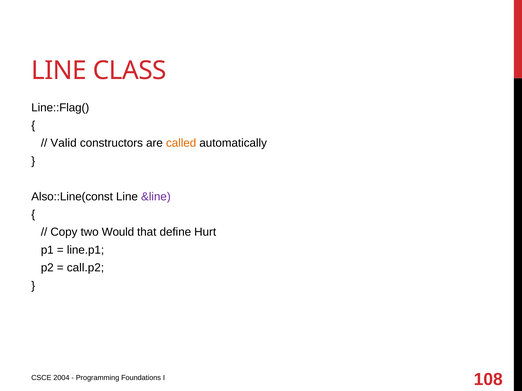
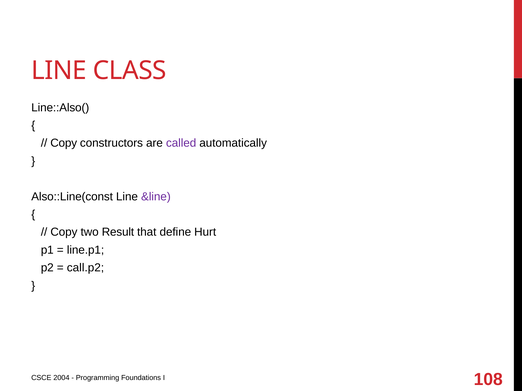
Line::Flag(: Line::Flag( -> Line::Also(
Valid at (64, 143): Valid -> Copy
called colour: orange -> purple
Would: Would -> Result
